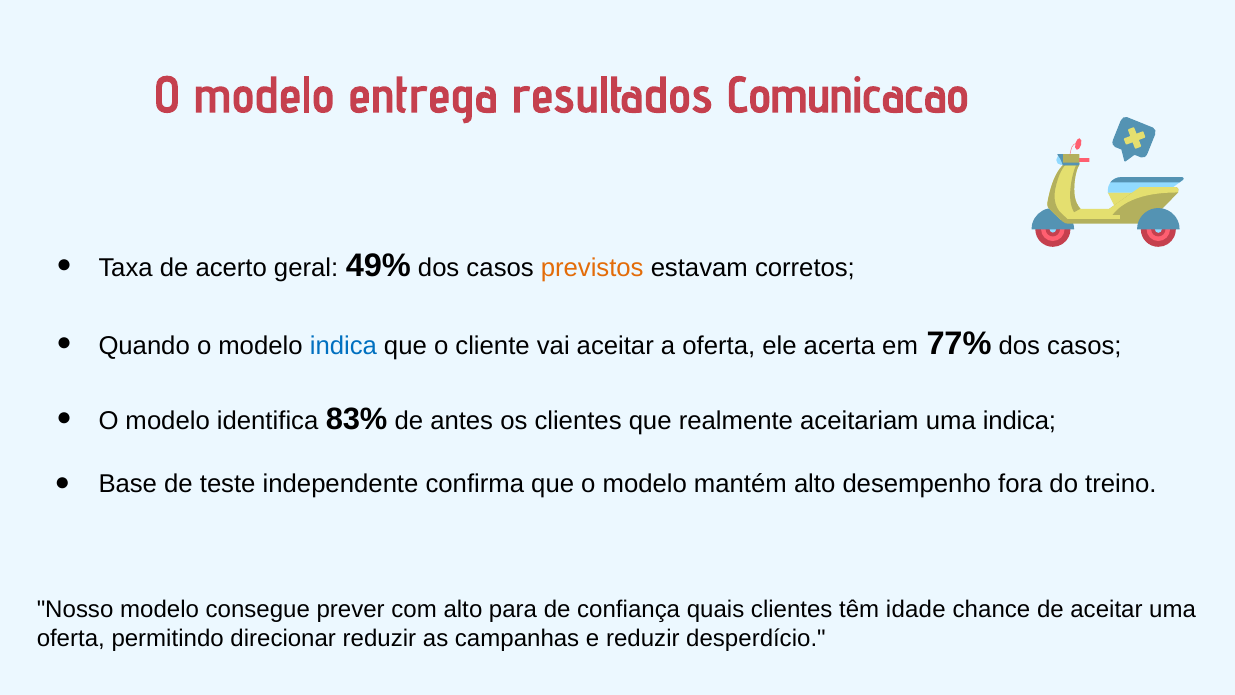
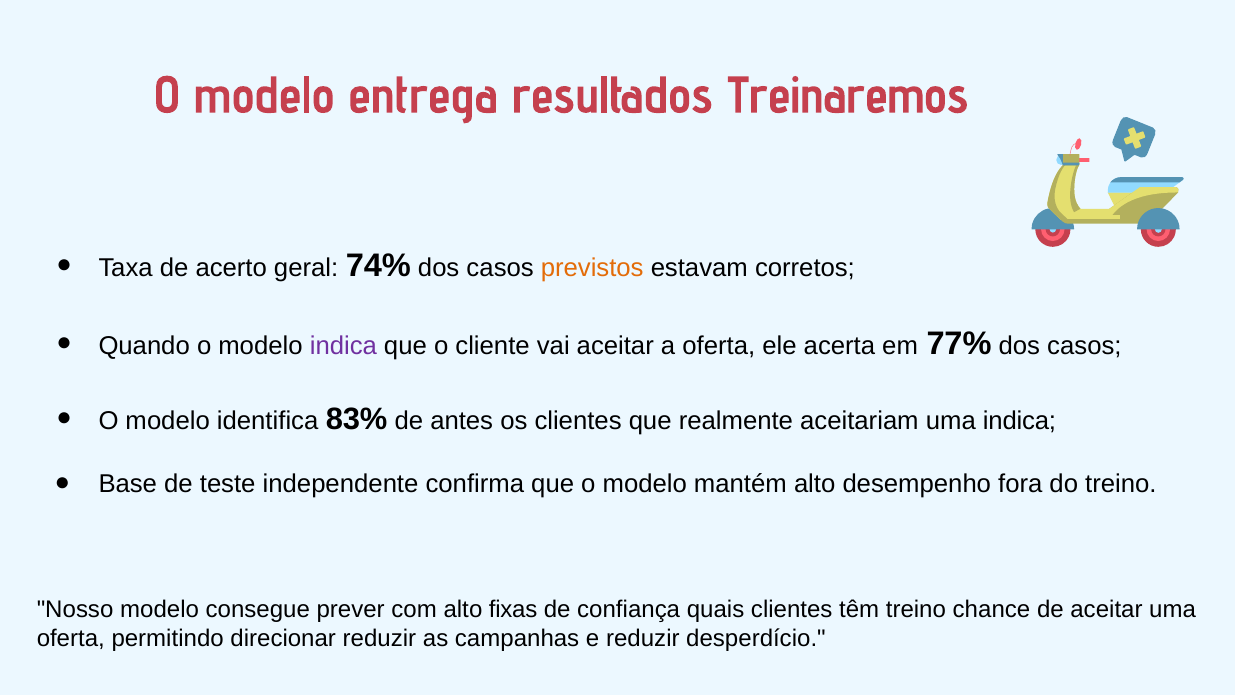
Comunicacao: Comunicacao -> Treinaremos
49%: 49% -> 74%
indica at (343, 346) colour: blue -> purple
para: para -> fixas
têm idade: idade -> treino
